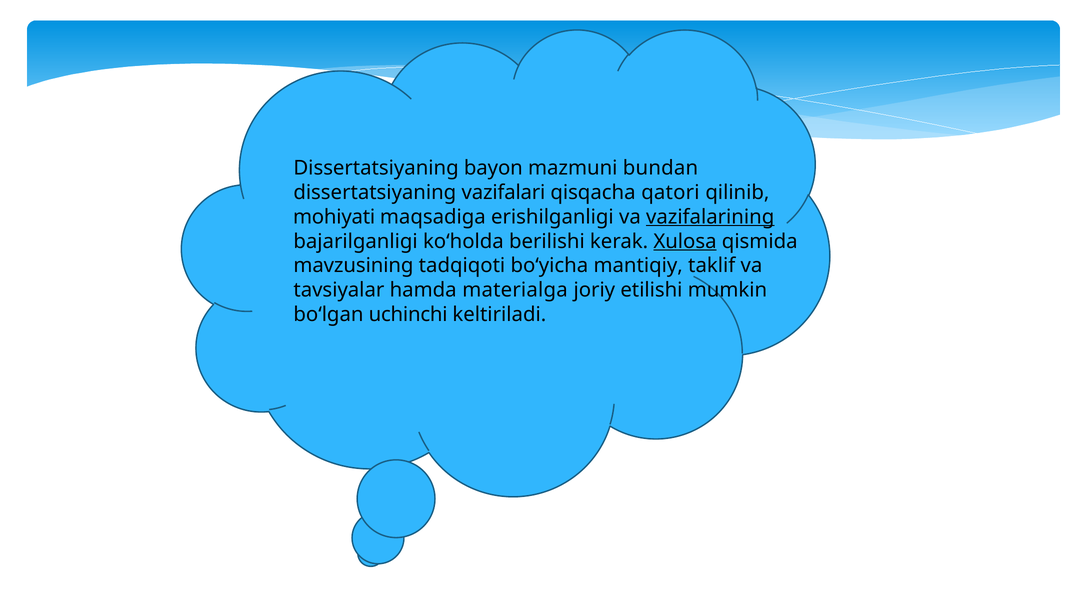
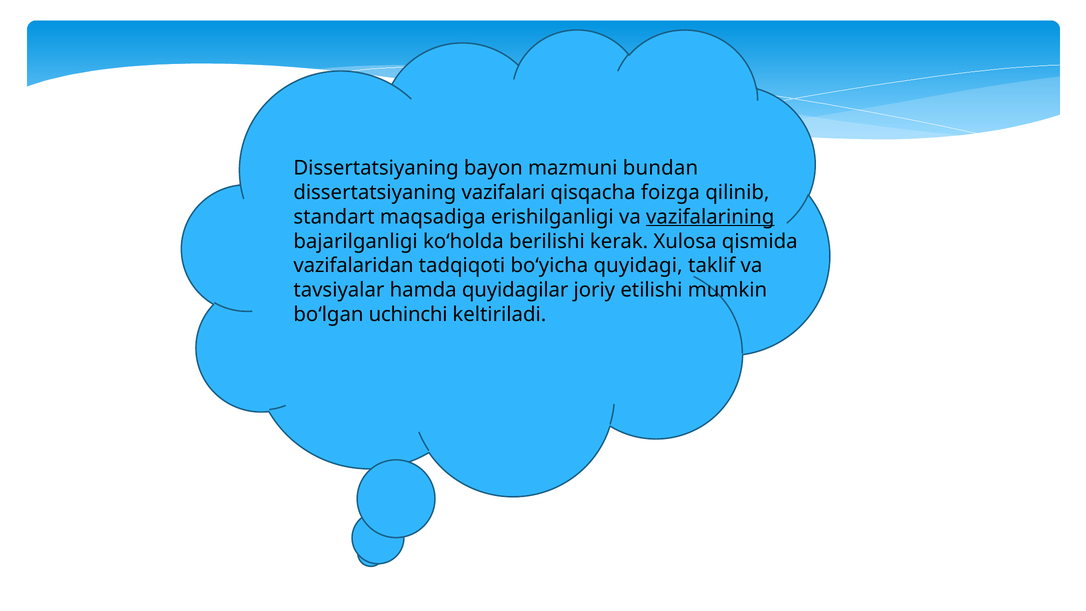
qatori: qatori -> foizga
mohiyati: mohiyati -> standart
Xulosa underline: present -> none
mavzusining: mavzusining -> vazifalaridan
mantiqiy: mantiqiy -> quyidagi
materialga: materialga -> quyidagilar
